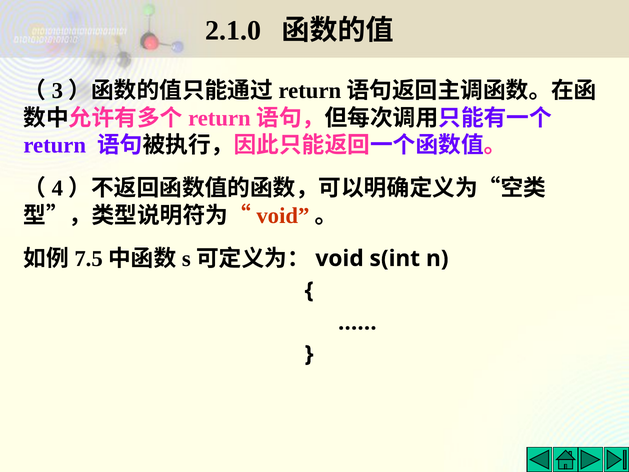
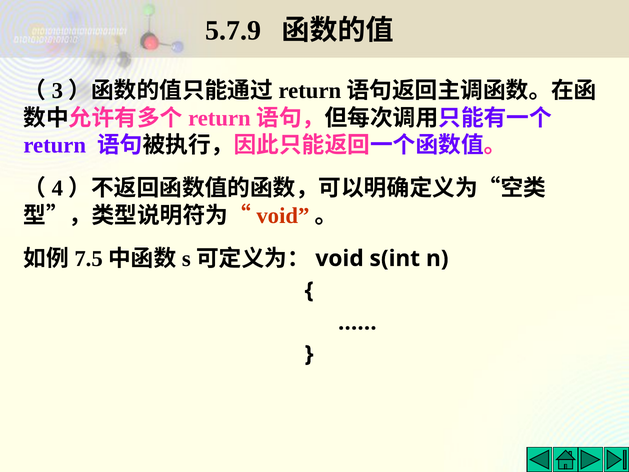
2.1.0: 2.1.0 -> 5.7.9
